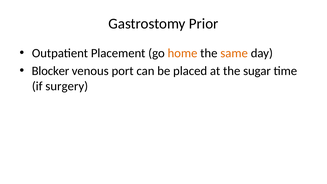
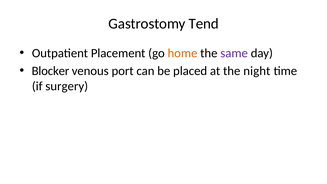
Prior: Prior -> Tend
same colour: orange -> purple
sugar: sugar -> night
